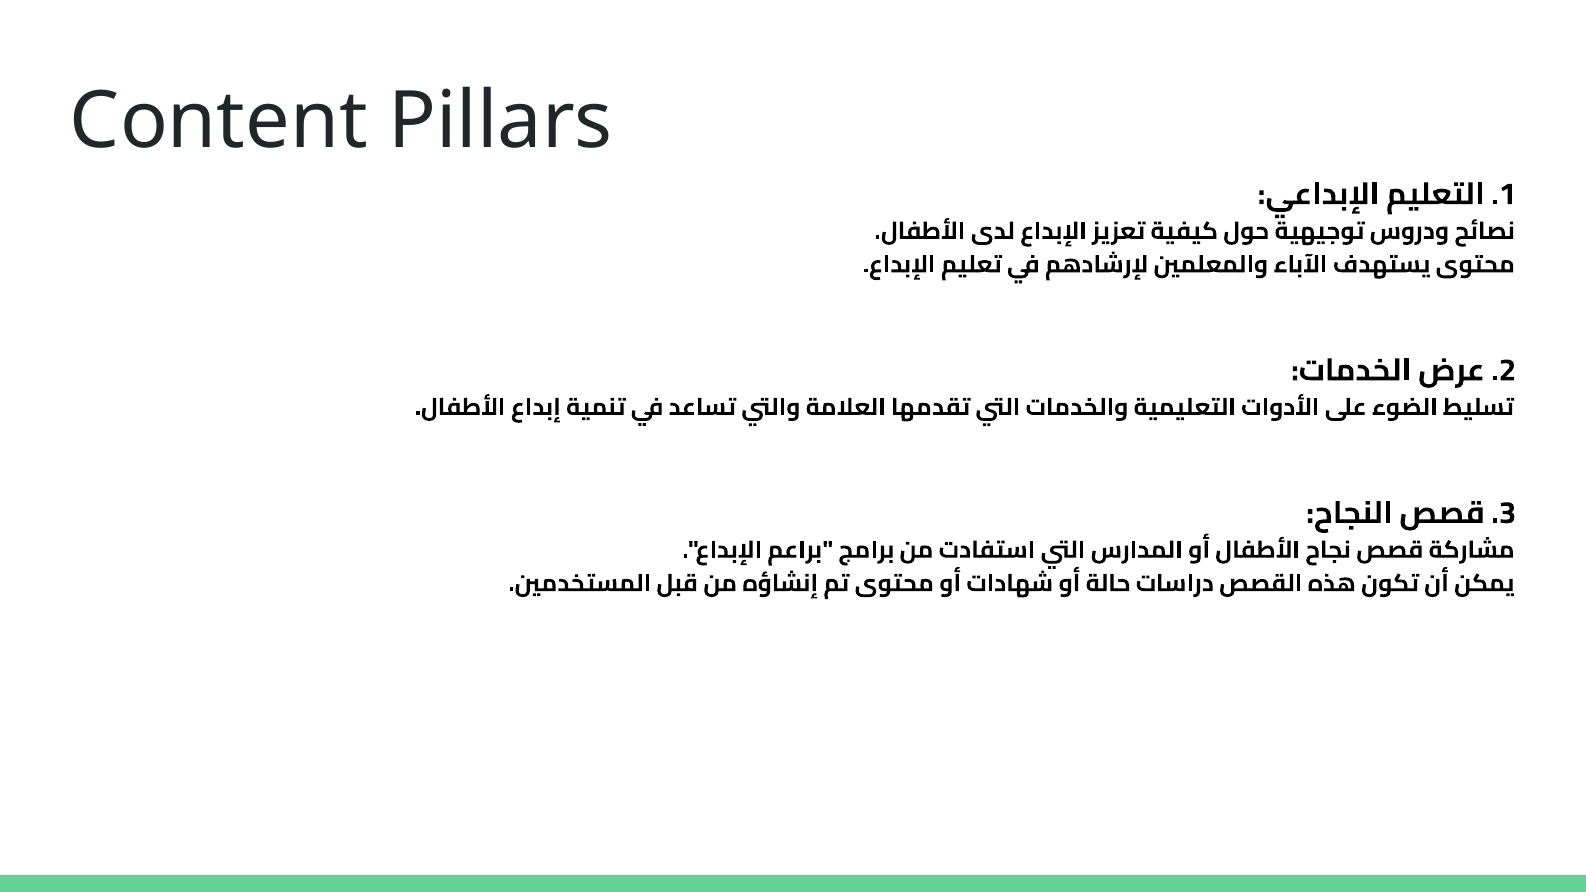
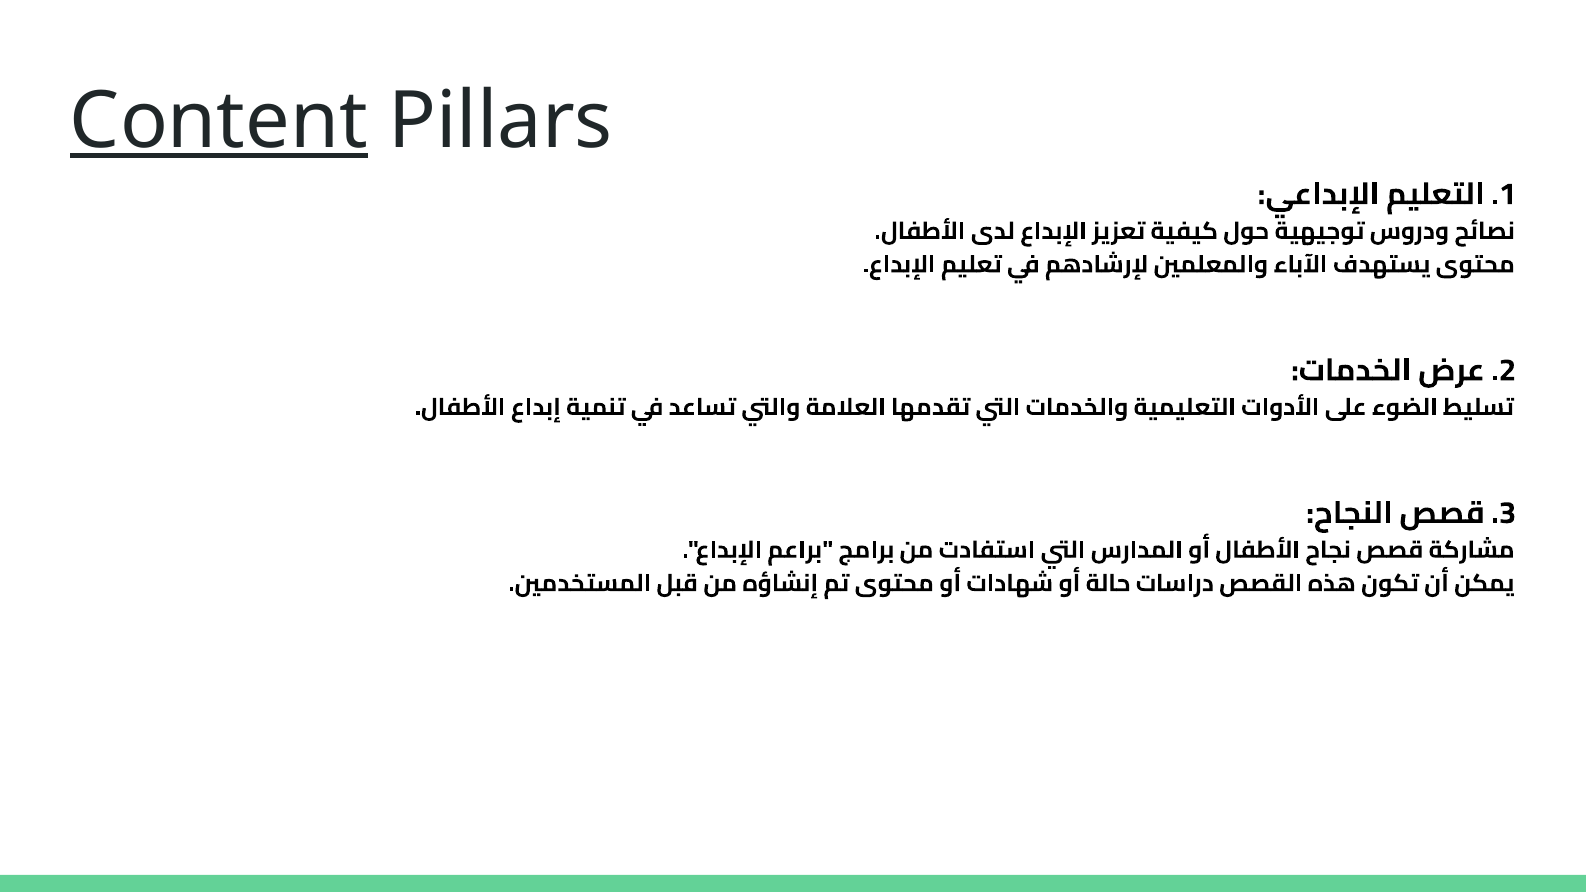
Content underline: none -> present
